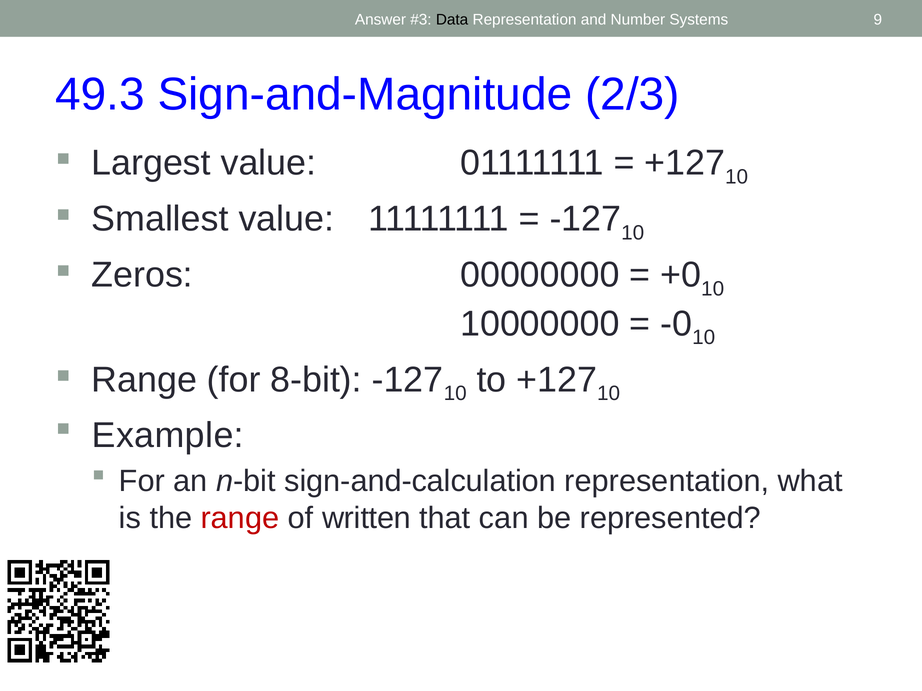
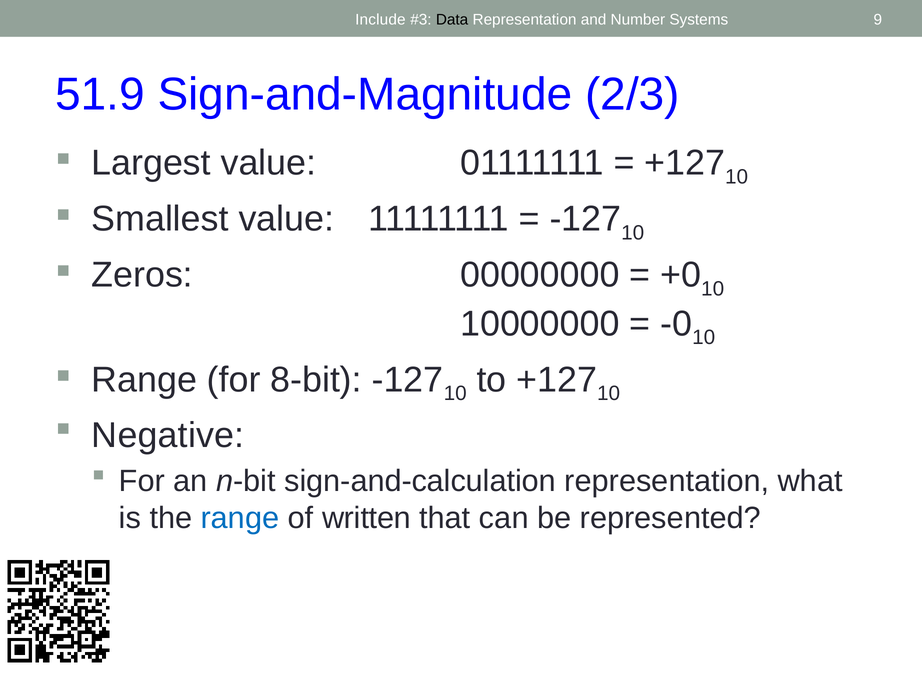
Answer: Answer -> Include
49.3: 49.3 -> 51.9
Example: Example -> Negative
range at (240, 519) colour: red -> blue
